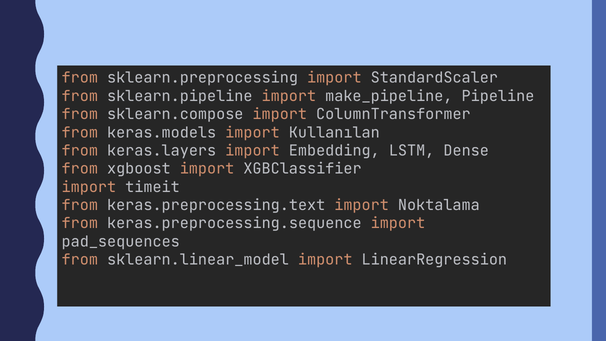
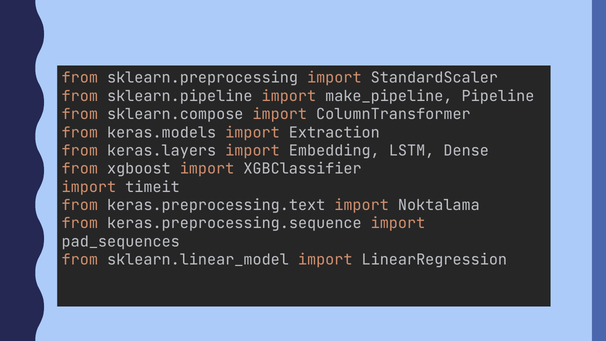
Kullanılan: Kullanılan -> Extraction
